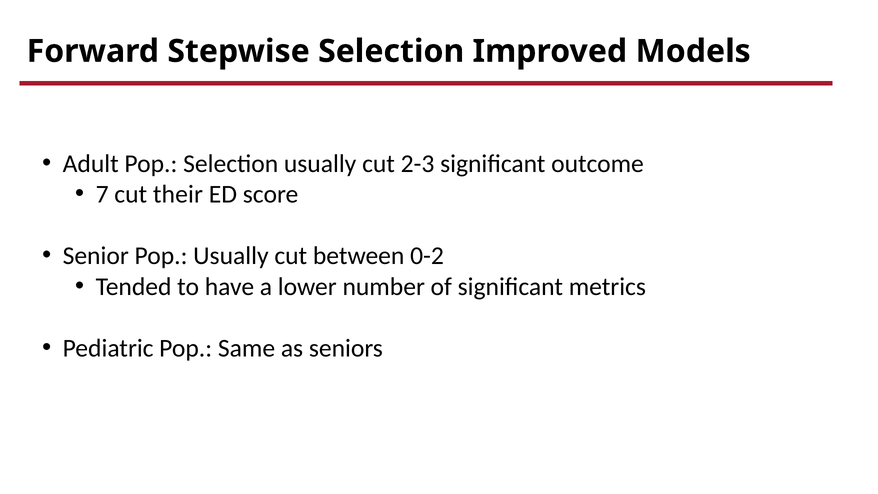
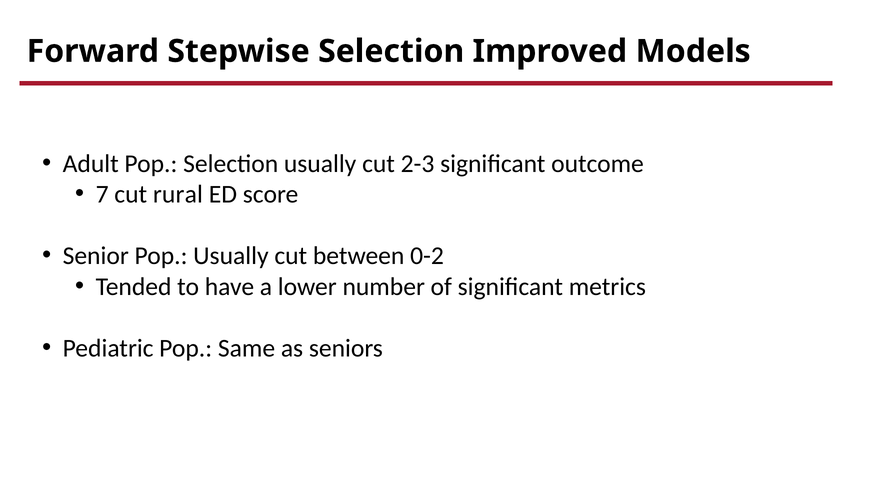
their: their -> rural
